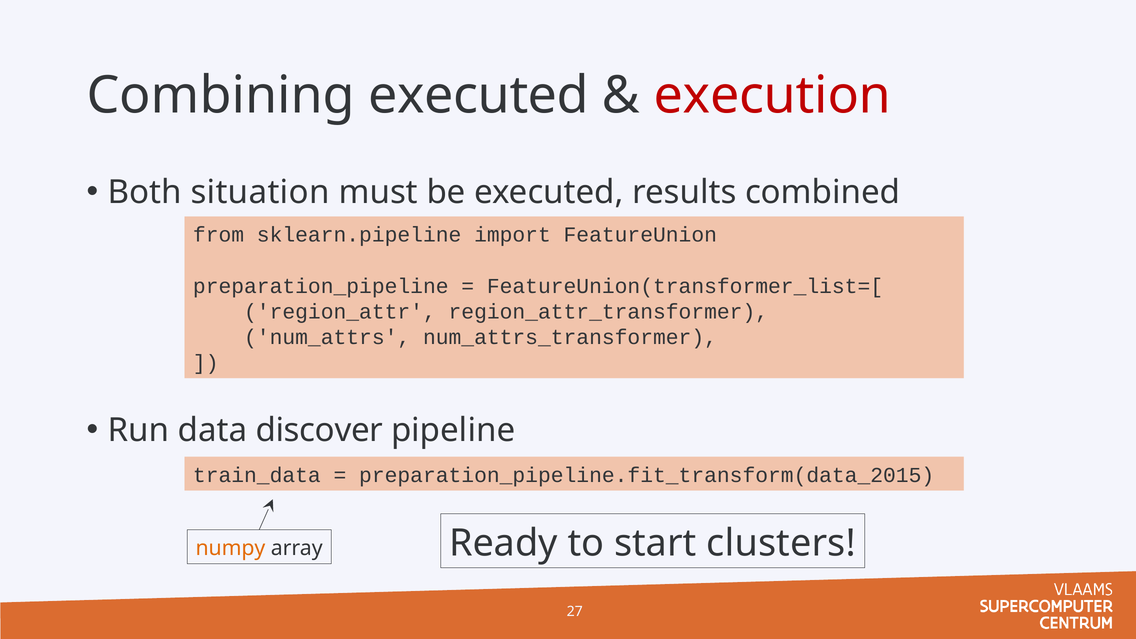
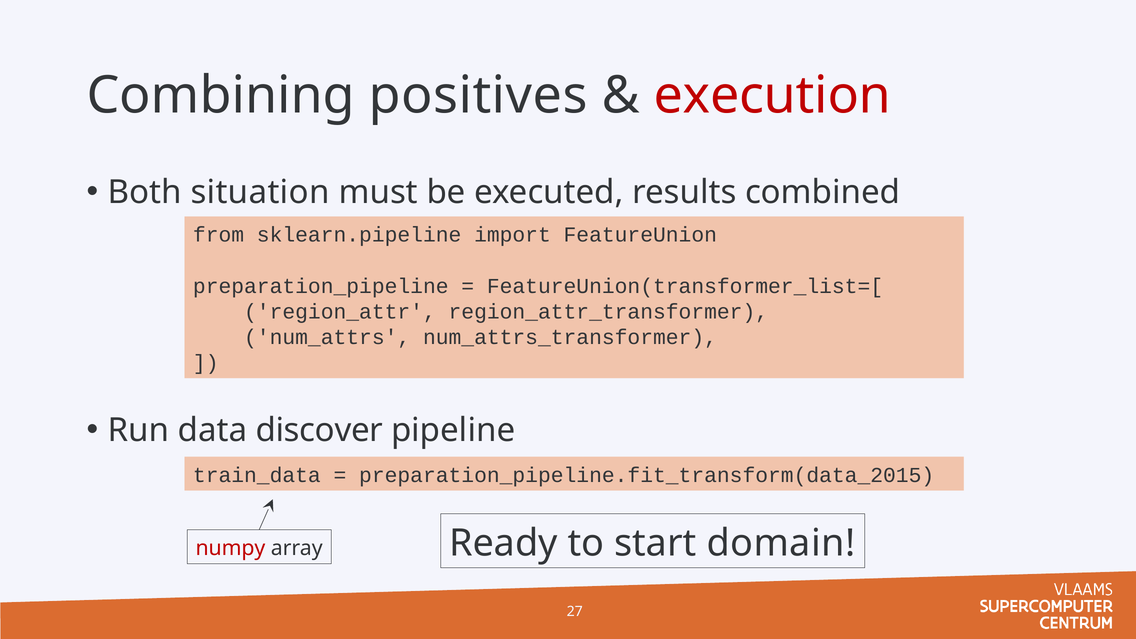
Combining executed: executed -> positives
numpy colour: orange -> red
clusters: clusters -> domain
